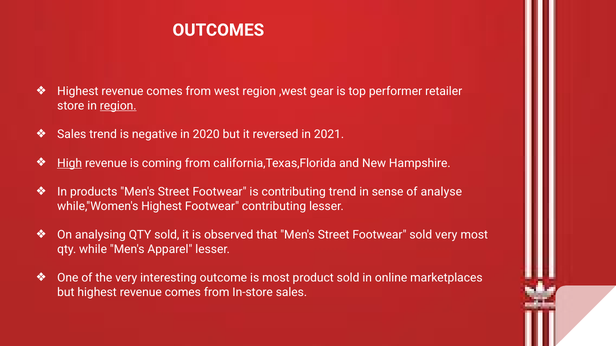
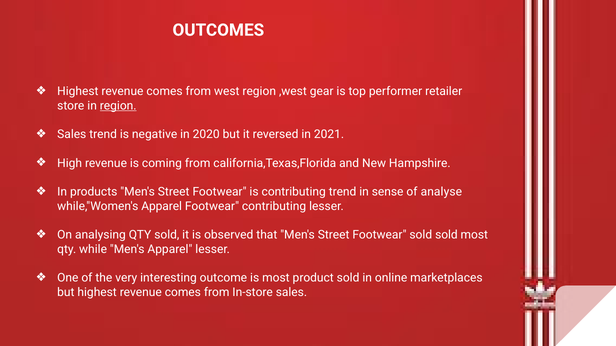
High underline: present -> none
while,"Women's Highest: Highest -> Apparel
sold very: very -> sold
